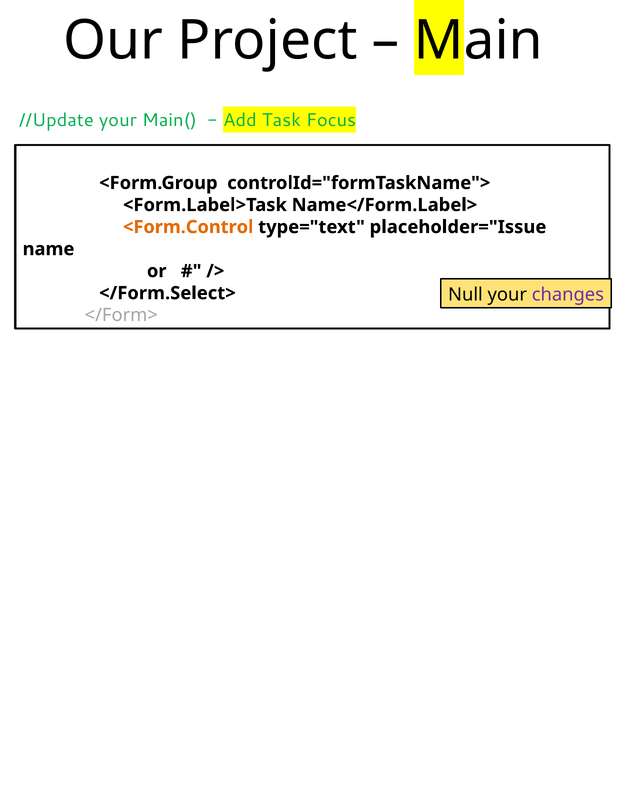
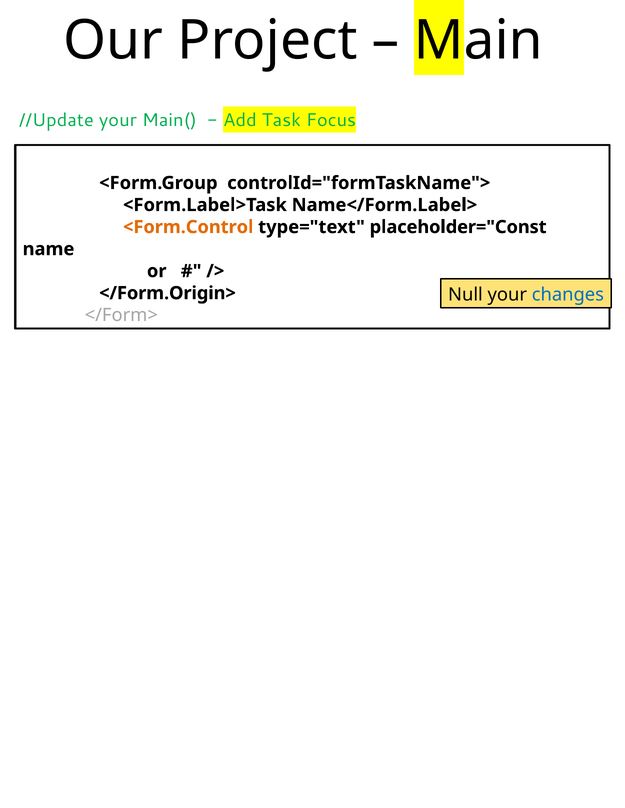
placeholder="Issue: placeholder="Issue -> placeholder="Const
changes colour: purple -> blue
</Form.Select>: </Form.Select> -> </Form.Origin>
